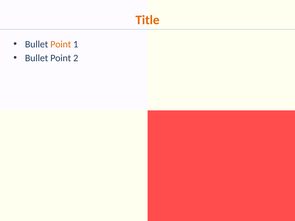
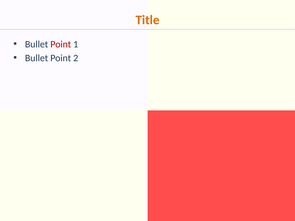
Point at (61, 44) colour: orange -> red
